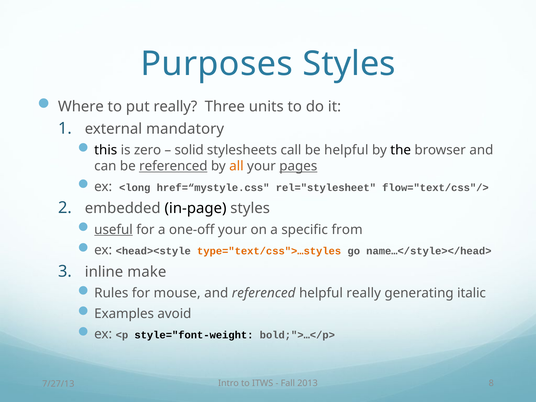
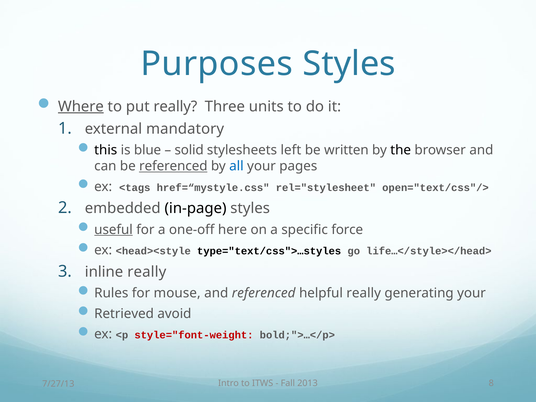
Where underline: none -> present
zero: zero -> blue
call: call -> left
be helpful: helpful -> written
all colour: orange -> blue
pages underline: present -> none
<long: <long -> <tags
flow="text/css"/>: flow="text/css"/> -> open="text/css"/>
one-off your: your -> here
from: from -> force
type="text/css">…styles colour: orange -> black
name…</style></head>: name…</style></head> -> life…</style></head>
inline make: make -> really
generating italic: italic -> your
Examples: Examples -> Retrieved
style="font-weight colour: black -> red
